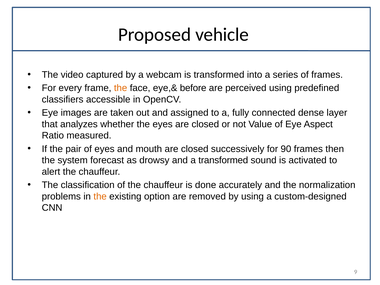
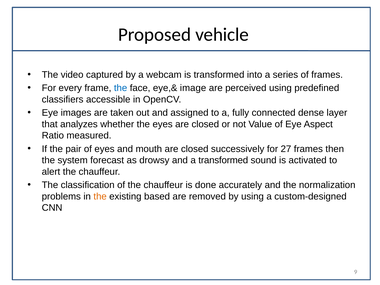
the at (121, 88) colour: orange -> blue
before: before -> image
90: 90 -> 27
option: option -> based
